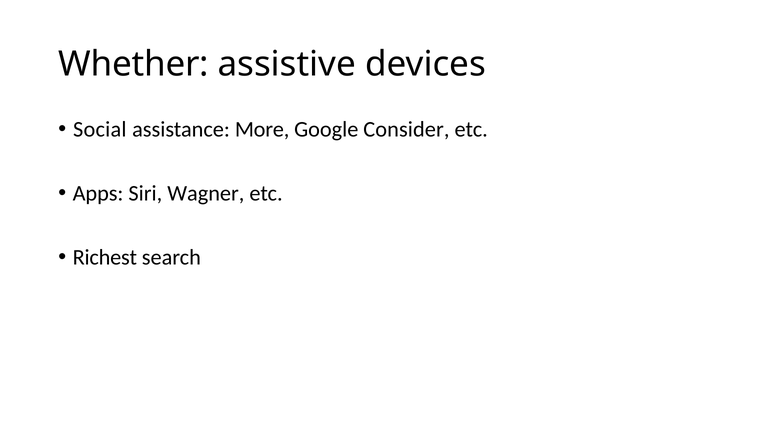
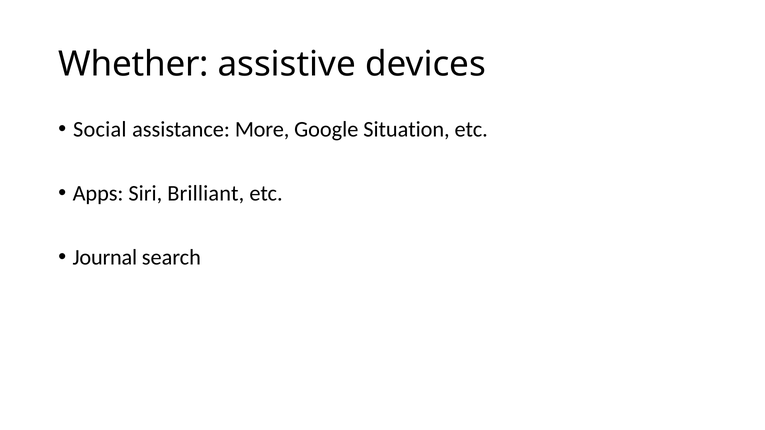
Consider: Consider -> Situation
Wagner: Wagner -> Brilliant
Richest: Richest -> Journal
